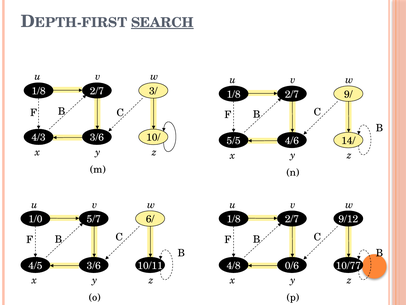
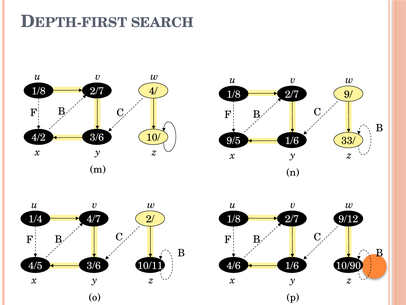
SEARCH underline: present -> none
3/: 3/ -> 4/
4/3: 4/3 -> 4/2
5/5: 5/5 -> 9/5
4/6 at (292, 141): 4/6 -> 1/6
14/: 14/ -> 33/
1/0: 1/0 -> 1/4
5/7: 5/7 -> 4/7
6/: 6/ -> 2/
4/8: 4/8 -> 4/6
0/6 at (292, 265): 0/6 -> 1/6
10/77: 10/77 -> 10/90
